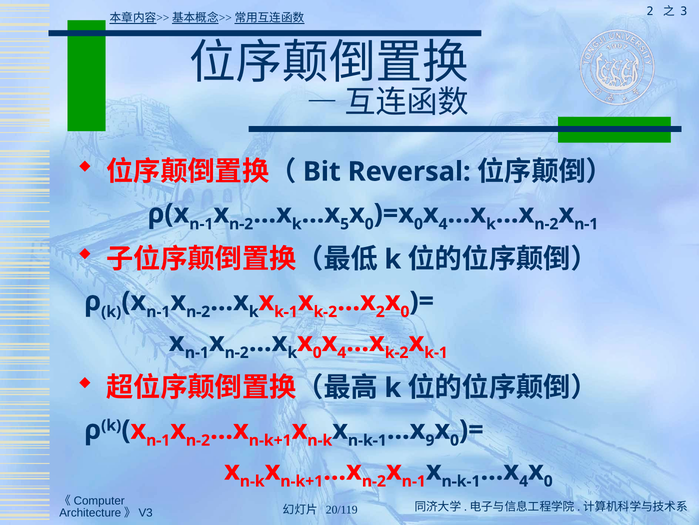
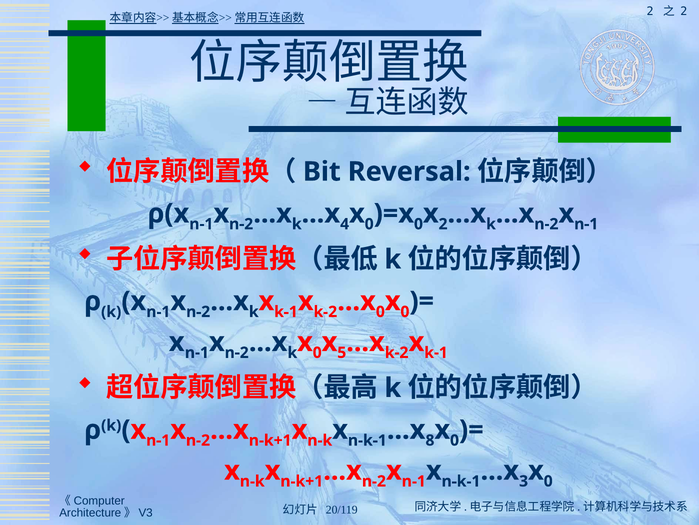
3 at (684, 11): 3 -> 2
5: 5 -> 4
4 at (443, 224): 4 -> 2
2 at (380, 311): 2 -> 0
4 at (342, 352): 4 -> 5
9: 9 -> 8
4 at (524, 481): 4 -> 3
